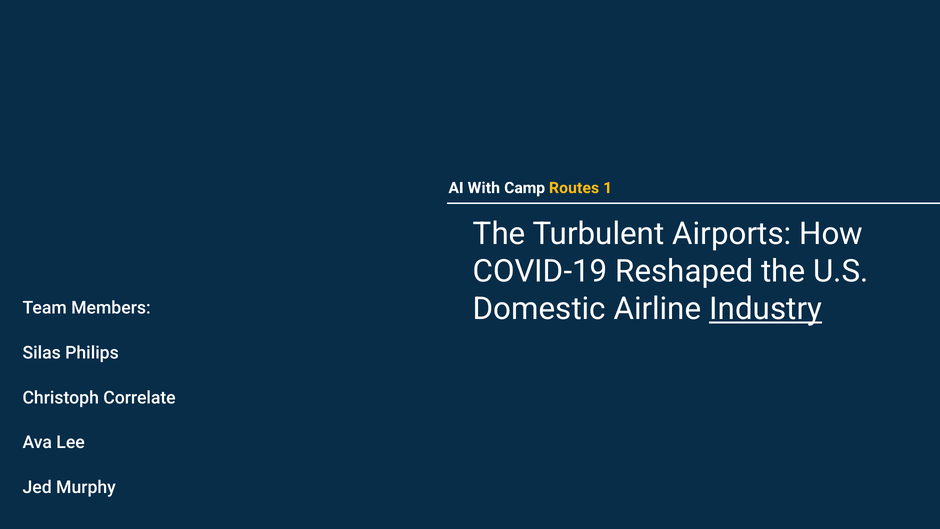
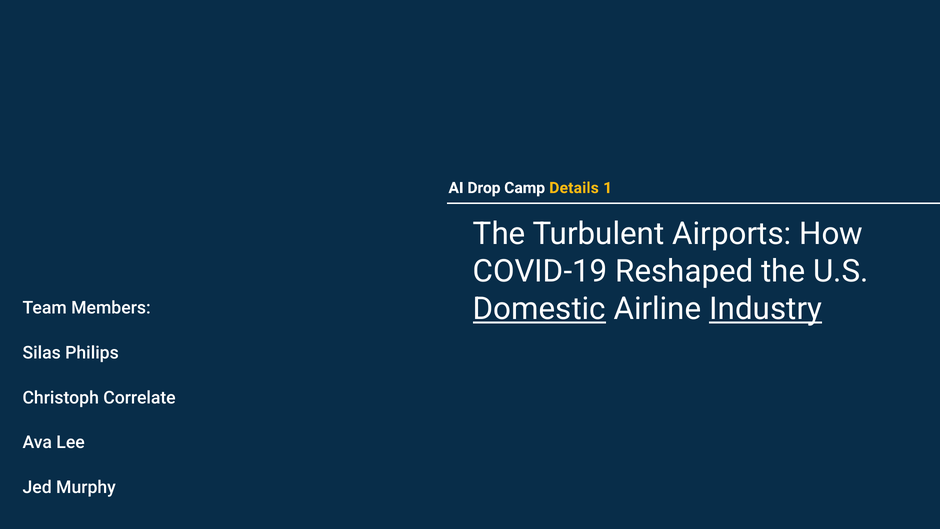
With: With -> Drop
Routes: Routes -> Details
Domestic underline: none -> present
